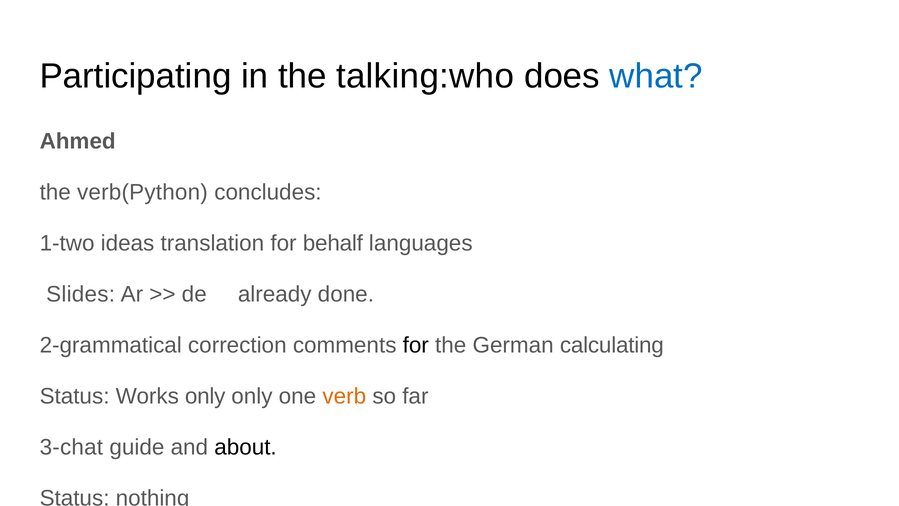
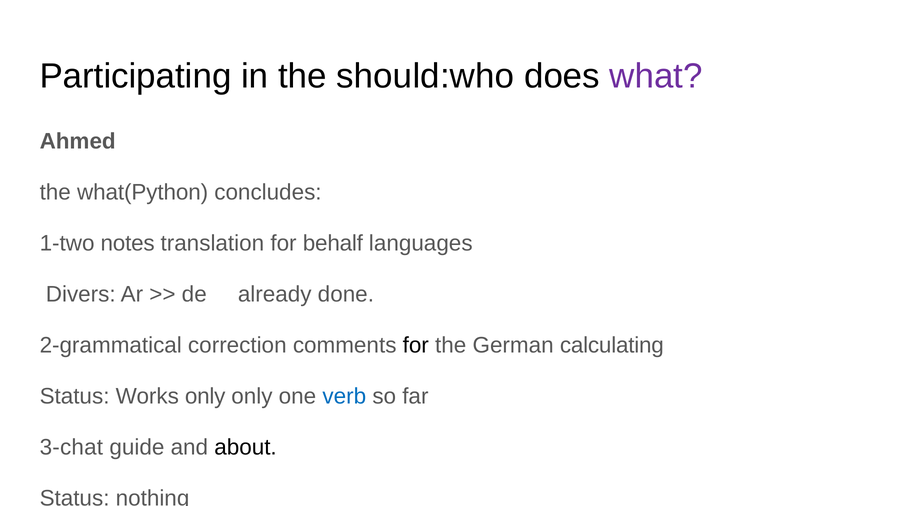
talking:who: talking:who -> should:who
what colour: blue -> purple
verb(Python: verb(Python -> what(Python
ideas: ideas -> notes
Slides: Slides -> Divers
verb colour: orange -> blue
